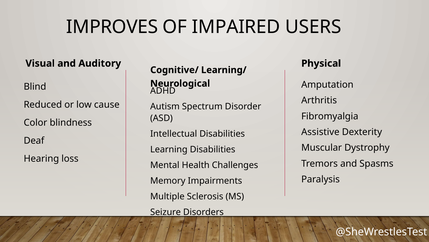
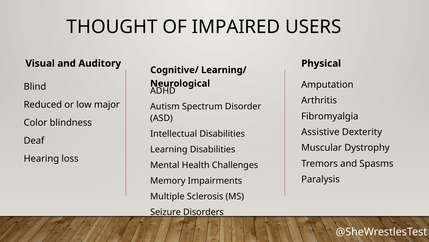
IMPROVES: IMPROVES -> THOUGHT
cause: cause -> major
